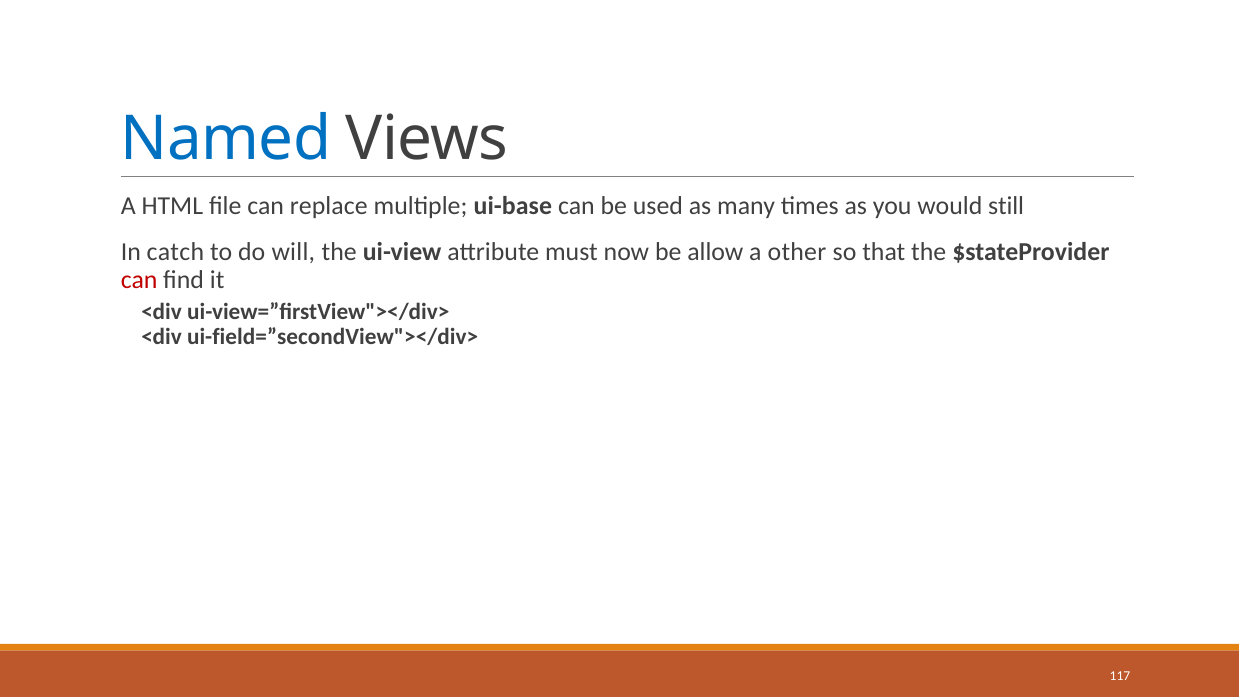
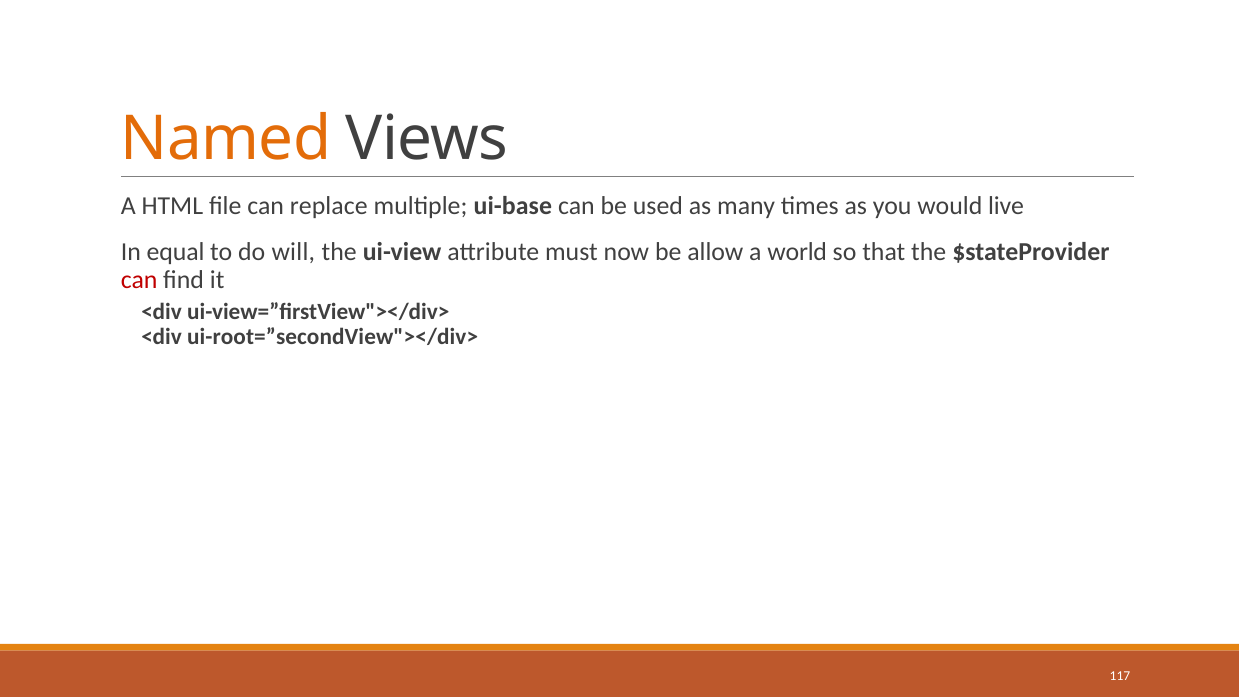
Named colour: blue -> orange
still: still -> live
catch: catch -> equal
other: other -> world
ui-field=”secondView"></div>: ui-field=”secondView"></div> -> ui-root=”secondView"></div>
